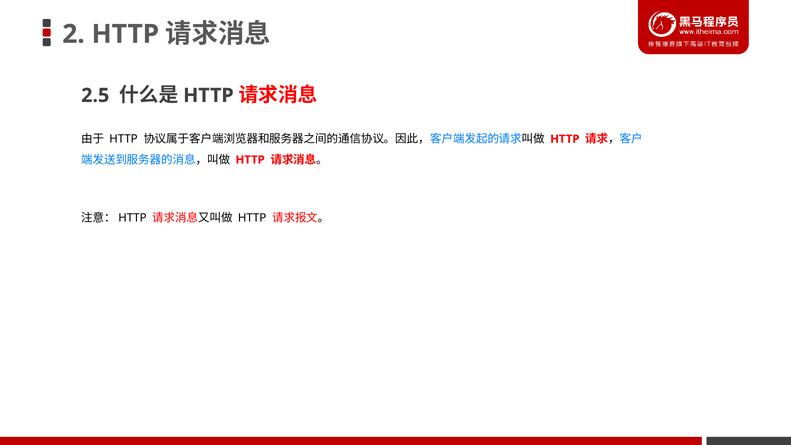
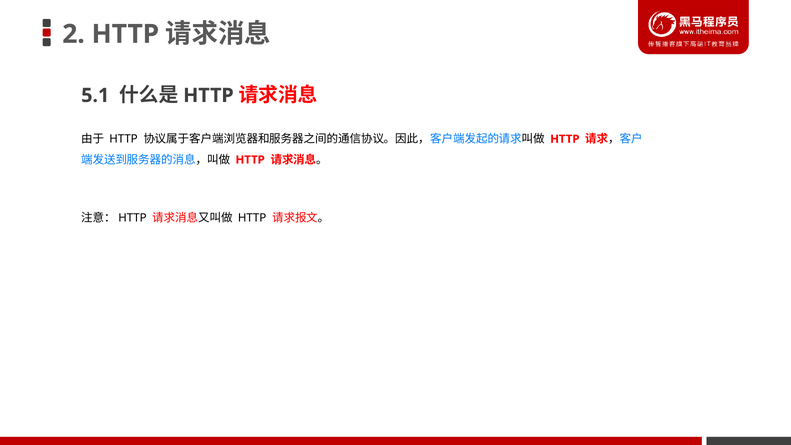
2.5: 2.5 -> 5.1
